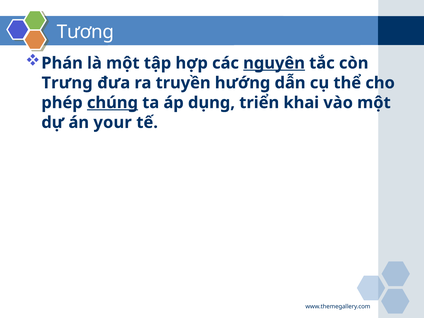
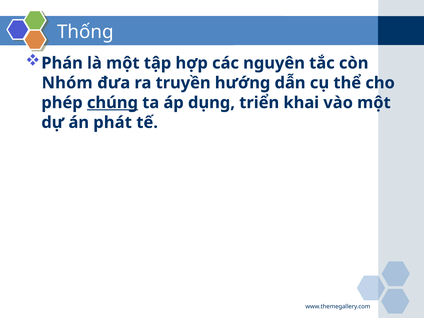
Tương: Tương -> Thống
nguyên underline: present -> none
Trưng: Trưng -> Nhóm
your: your -> phát
